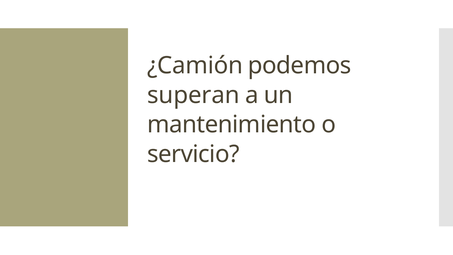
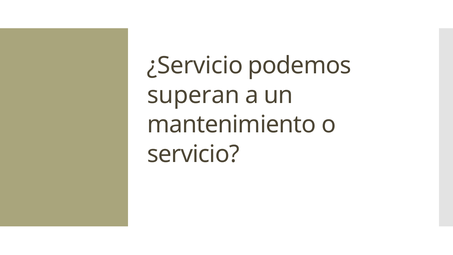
¿Camión: ¿Camión -> ¿Servicio
